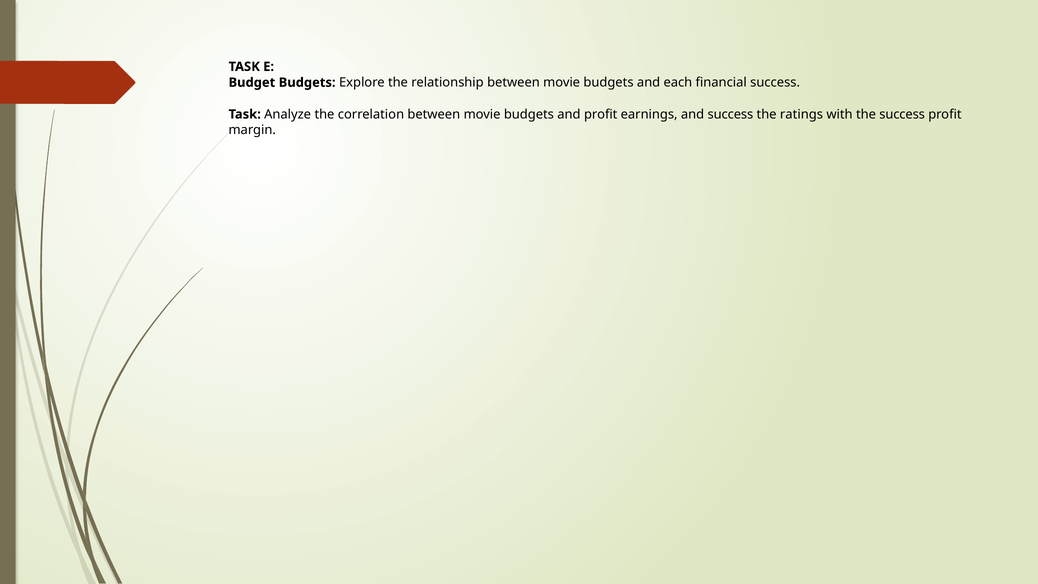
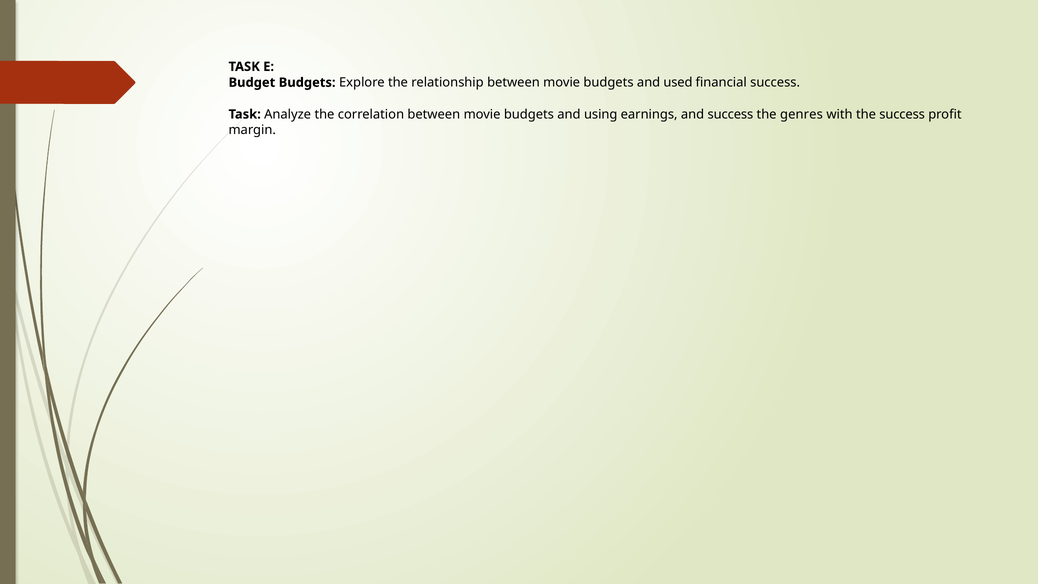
each: each -> used
and profit: profit -> using
ratings: ratings -> genres
